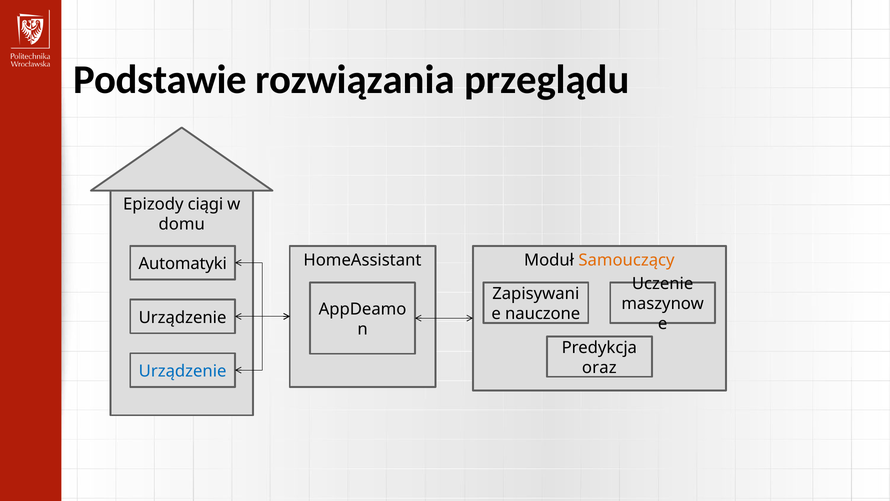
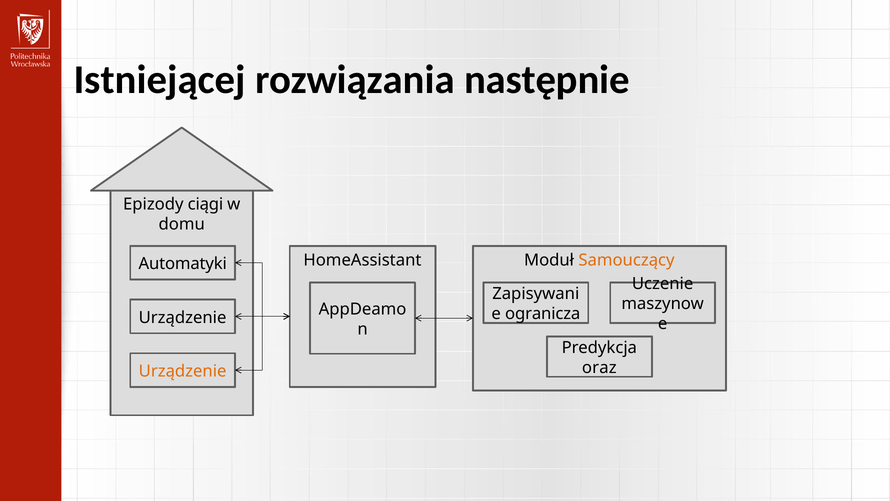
Podstawie: Podstawie -> Istniejącej
przeglądu: przeglądu -> następnie
nauczone: nauczone -> ogranicza
Urządzenie at (183, 371) colour: blue -> orange
